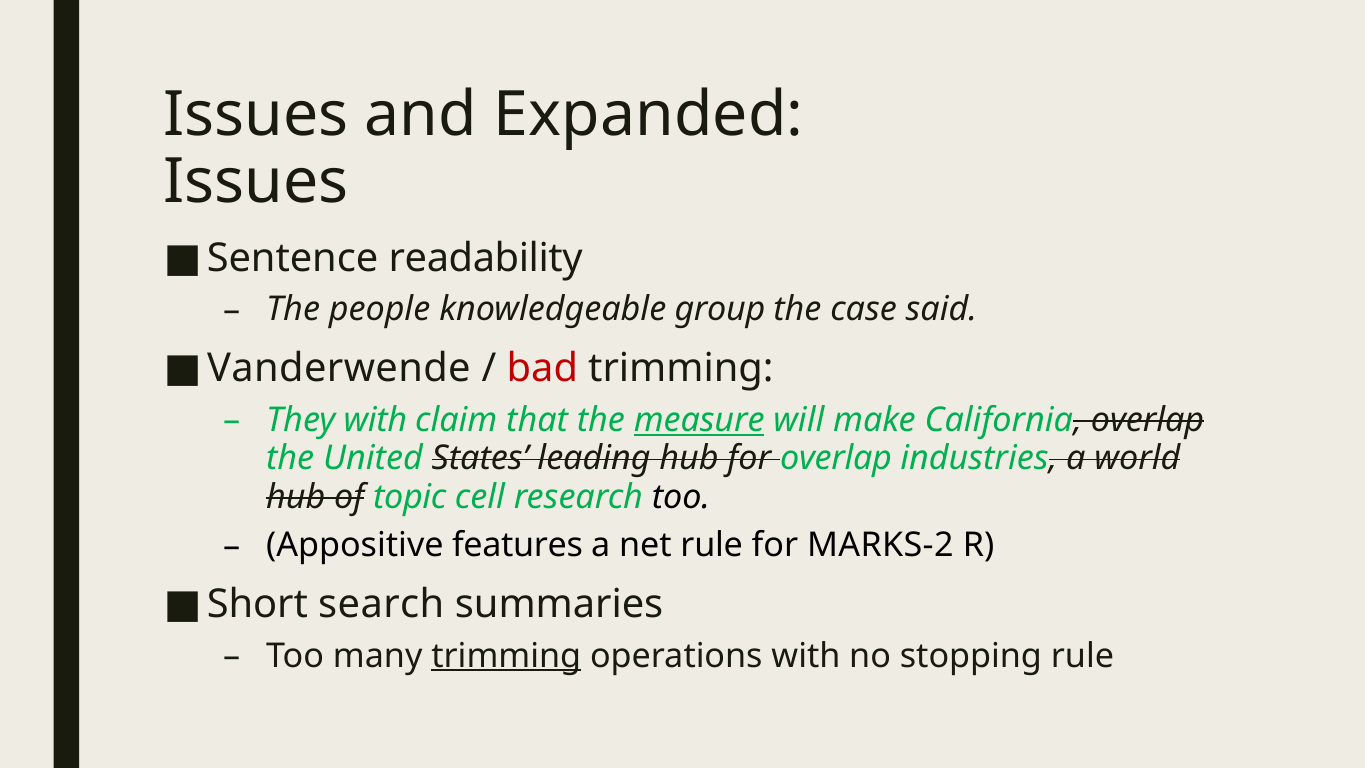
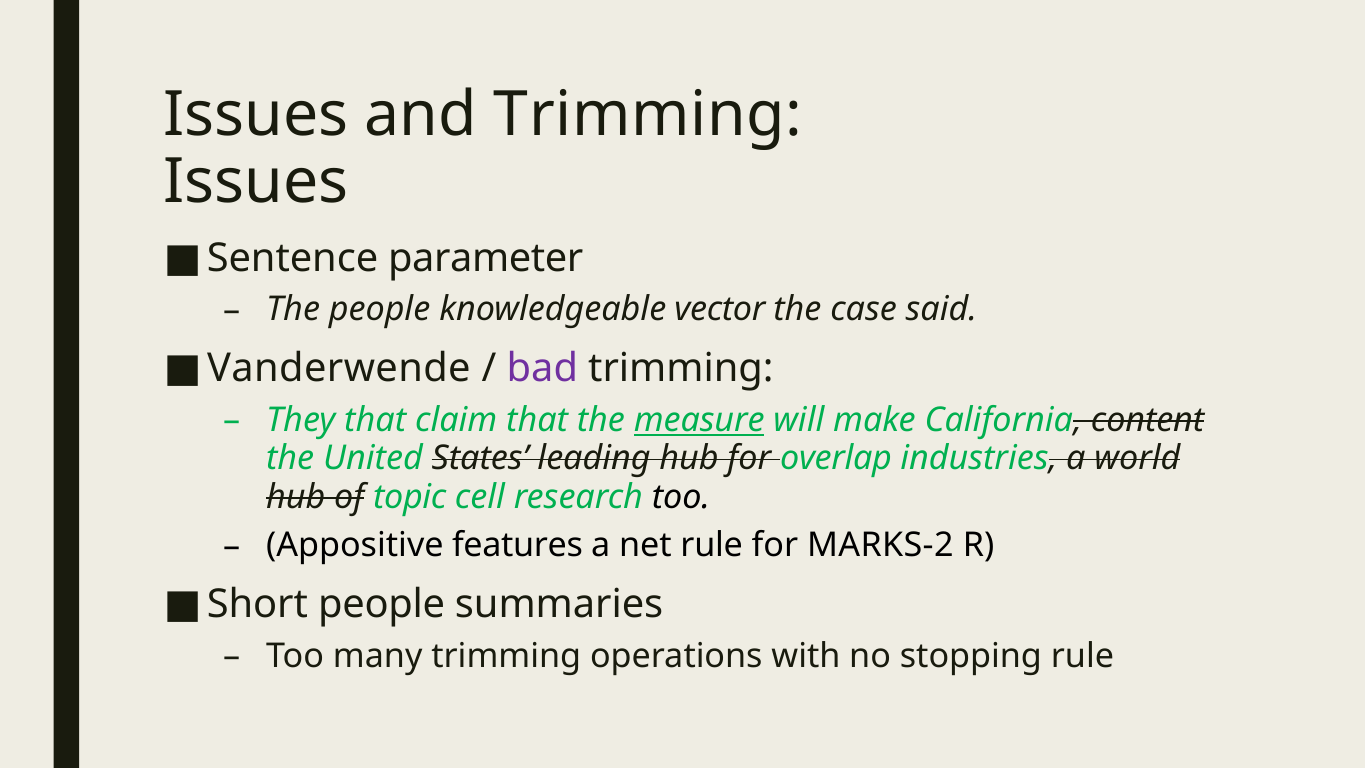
and Expanded: Expanded -> Trimming
readability: readability -> parameter
group: group -> vector
bad colour: red -> purple
They with: with -> that
California overlap: overlap -> content
Short search: search -> people
trimming at (506, 656) underline: present -> none
